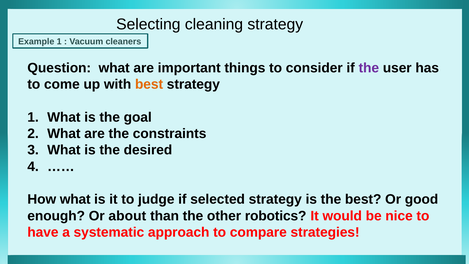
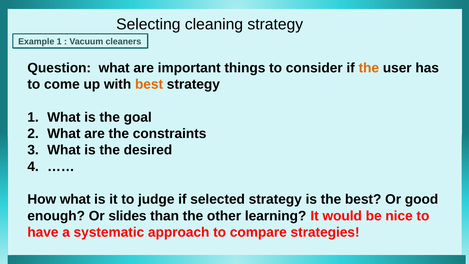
the at (369, 68) colour: purple -> orange
about: about -> slides
robotics: robotics -> learning
